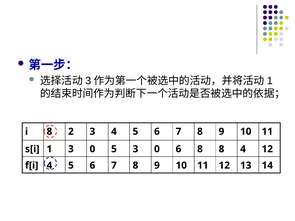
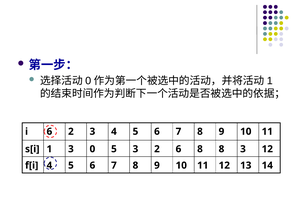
3 at (88, 81): 3 -> 0
i 8: 8 -> 6
5 3 0: 0 -> 2
8 4: 4 -> 3
